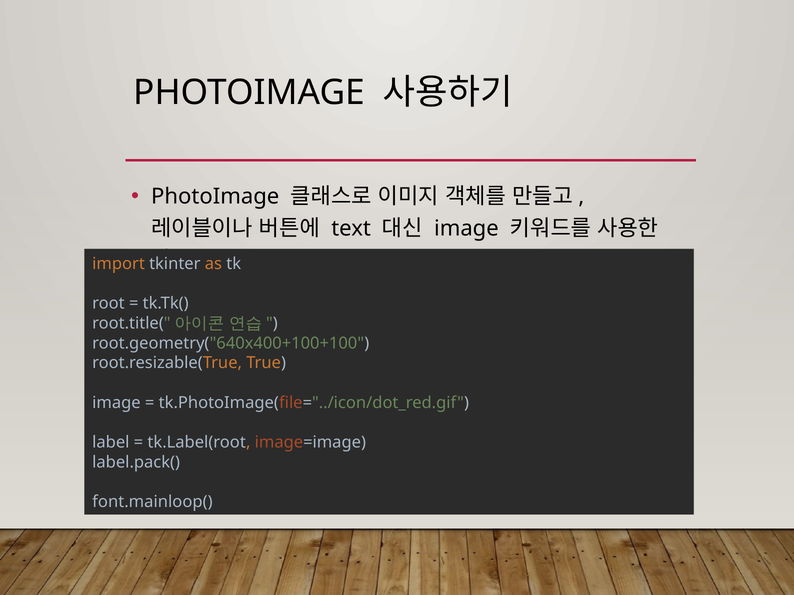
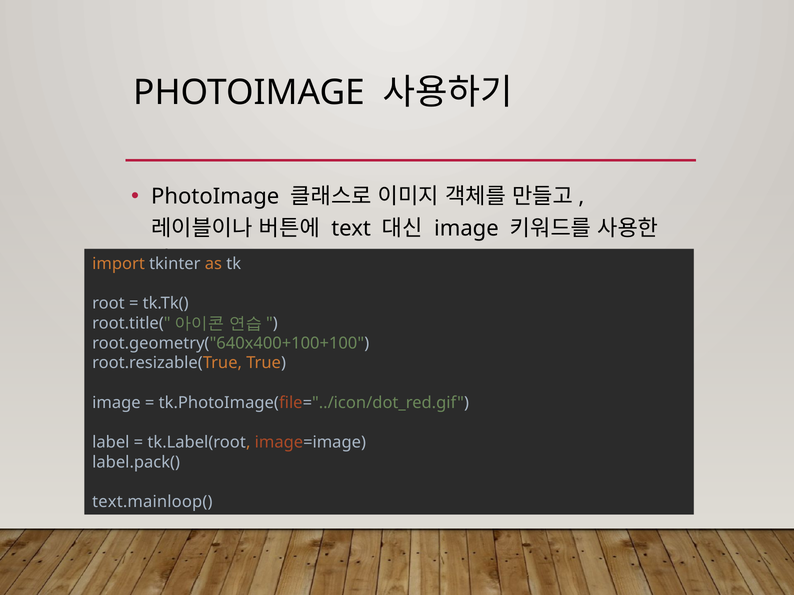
font.mainloop(: font.mainloop( -> text.mainloop(
